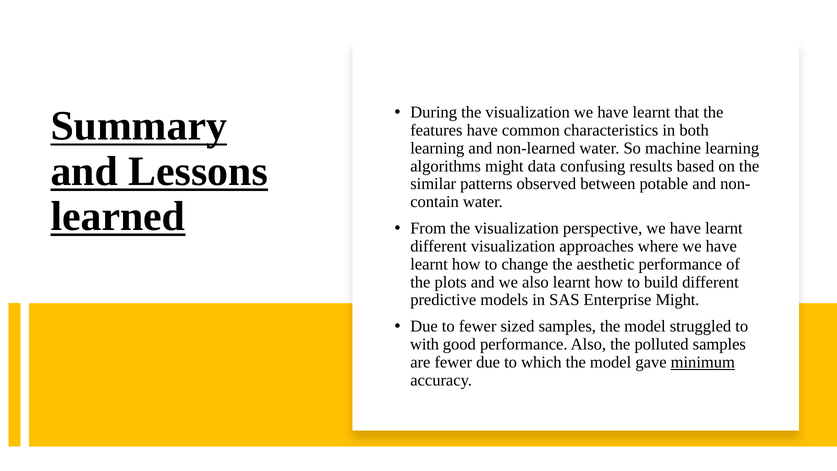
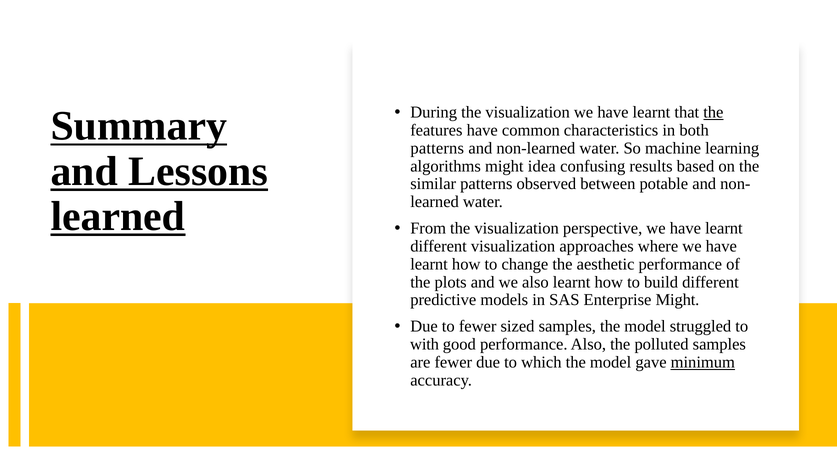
the at (713, 112) underline: none -> present
learning at (437, 148): learning -> patterns
data: data -> idea
contain at (435, 202): contain -> learned
